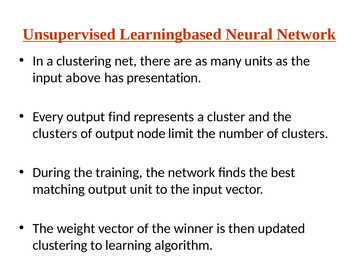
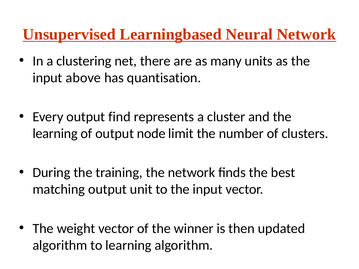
presentation: presentation -> quantisation
clusters at (55, 134): clusters -> learning
clustering at (60, 245): clustering -> algorithm
